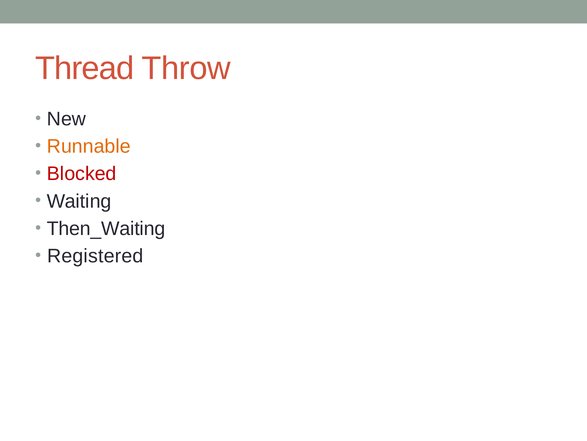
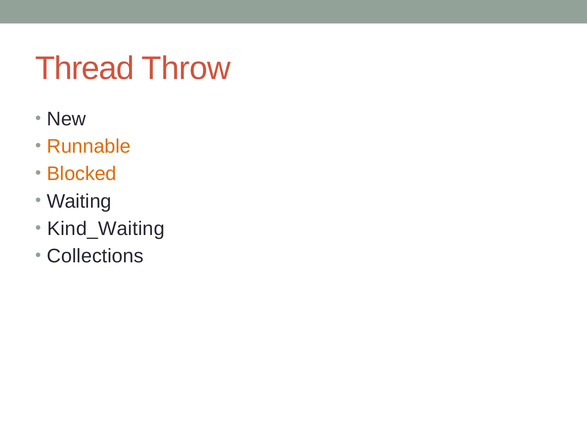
Blocked colour: red -> orange
Then_Waiting: Then_Waiting -> Kind_Waiting
Registered: Registered -> Collections
